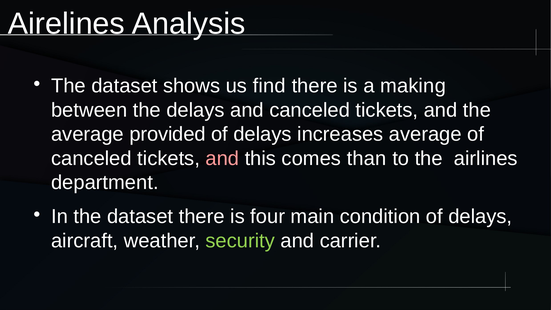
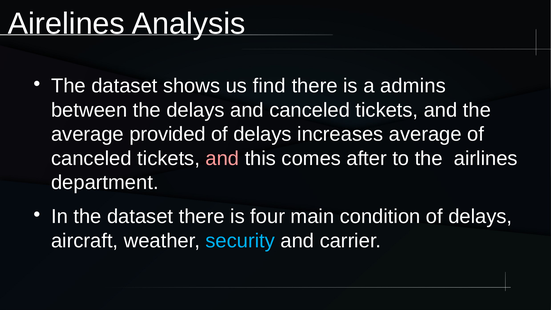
making: making -> admins
than: than -> after
security colour: light green -> light blue
